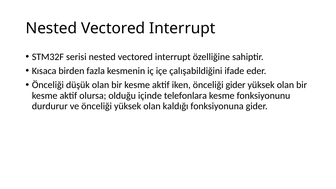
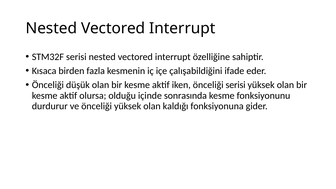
önceliği gider: gider -> serisi
telefonlara: telefonlara -> sonrasında
